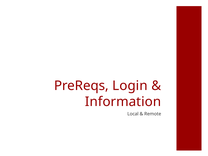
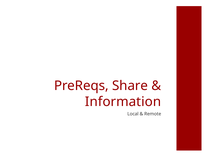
Login: Login -> Share
